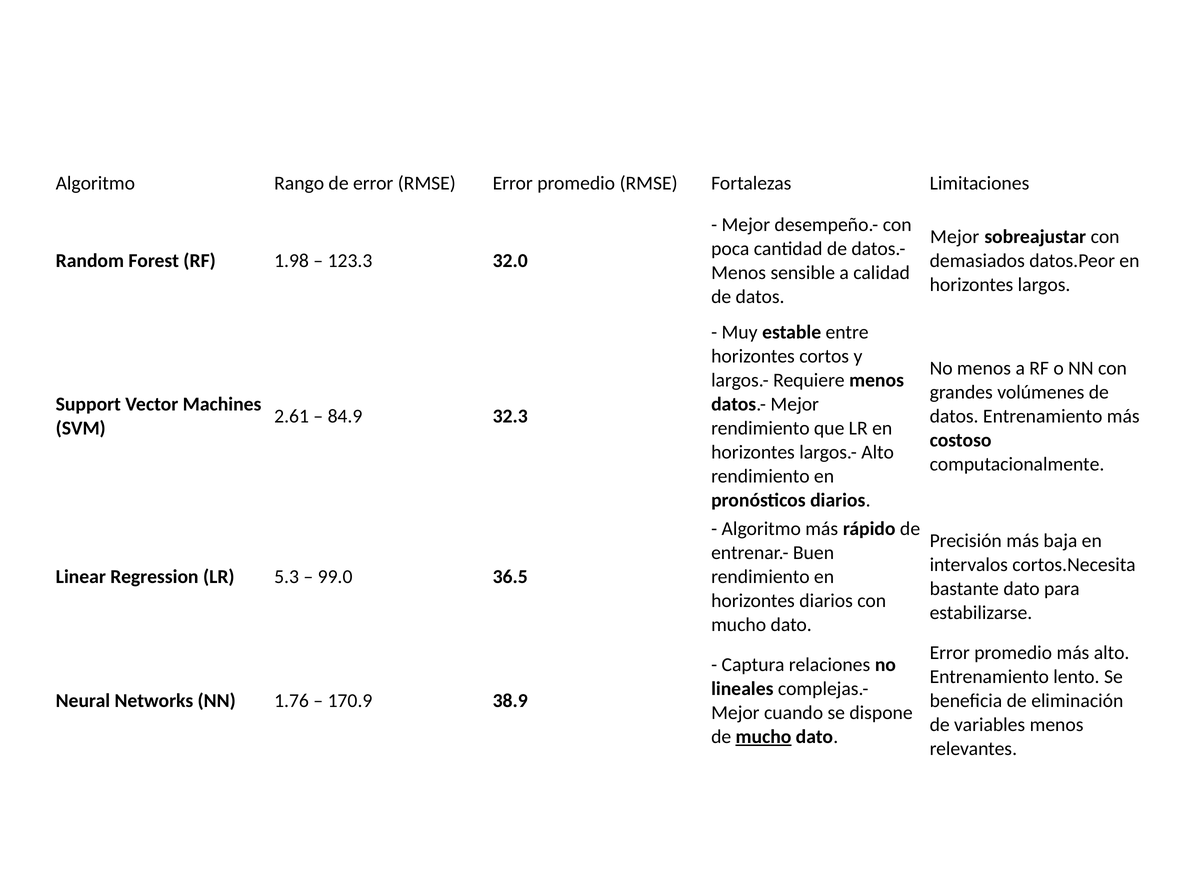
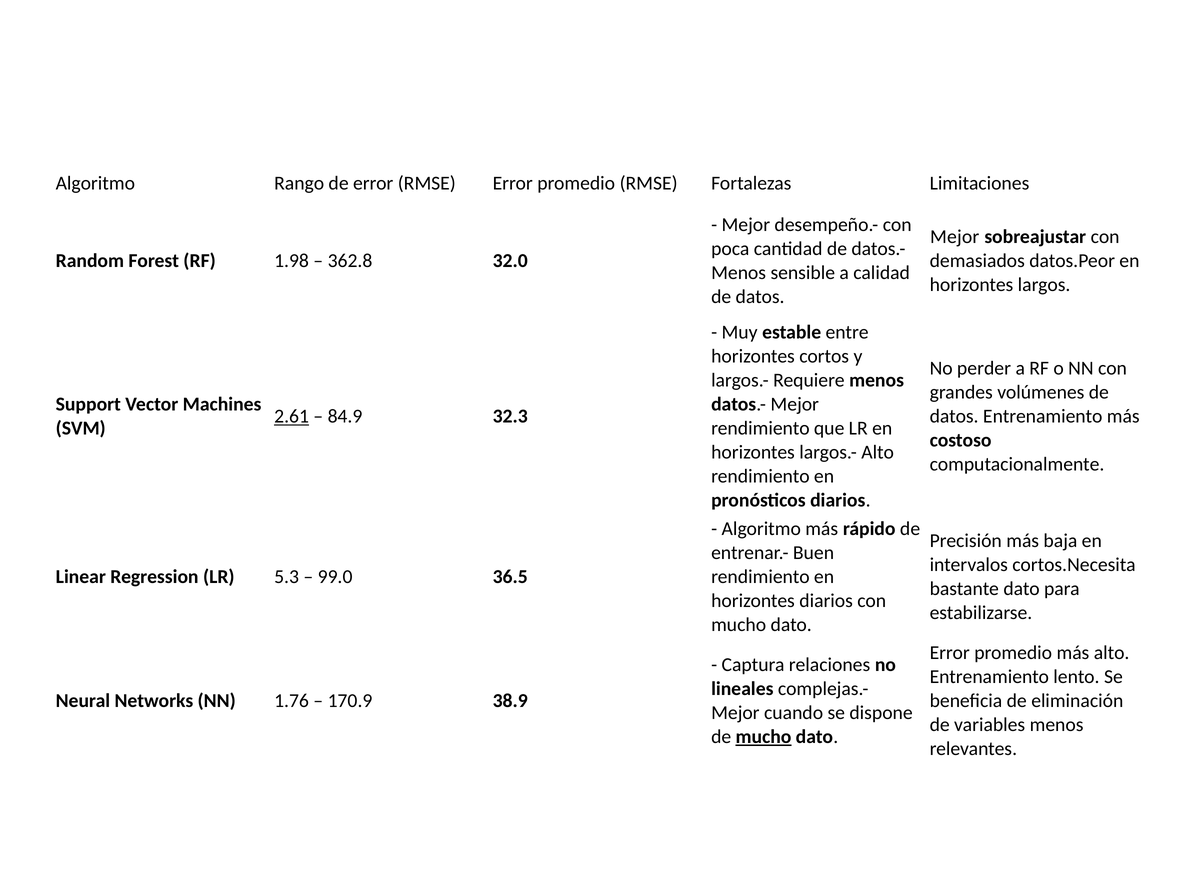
123.3: 123.3 -> 362.8
No menos: menos -> perder
2.61 underline: none -> present
